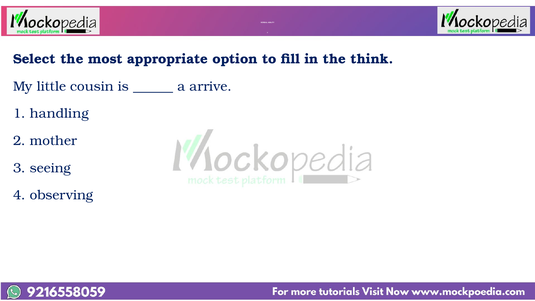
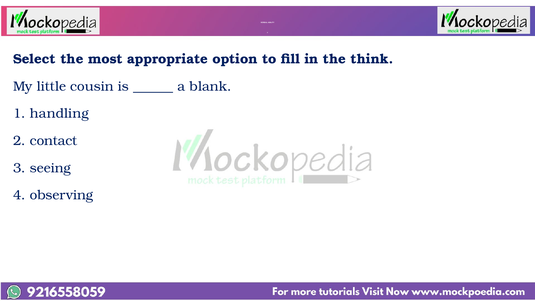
arrive: arrive -> blank
mother: mother -> contact
